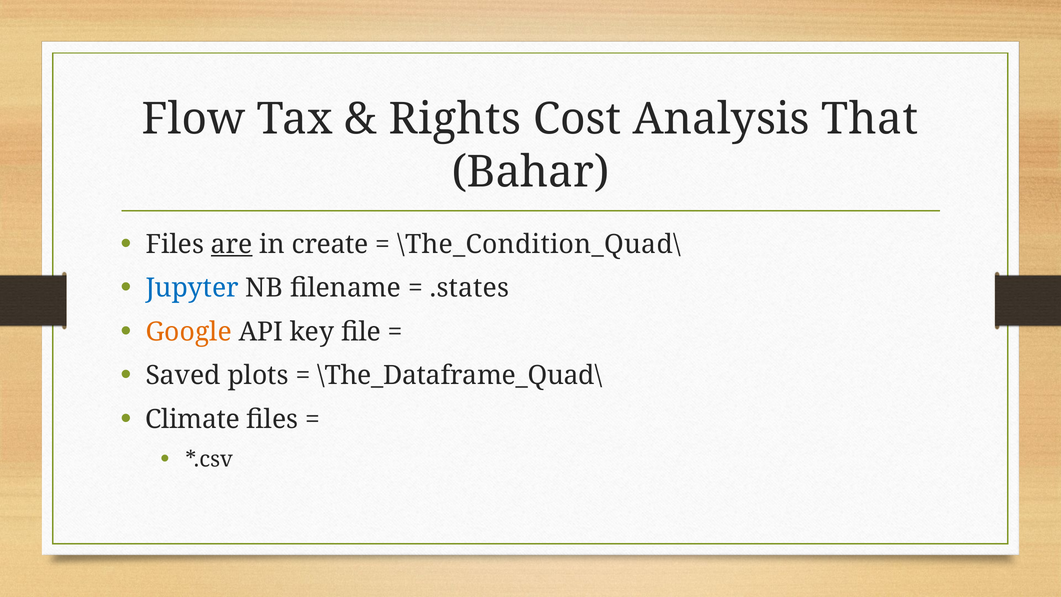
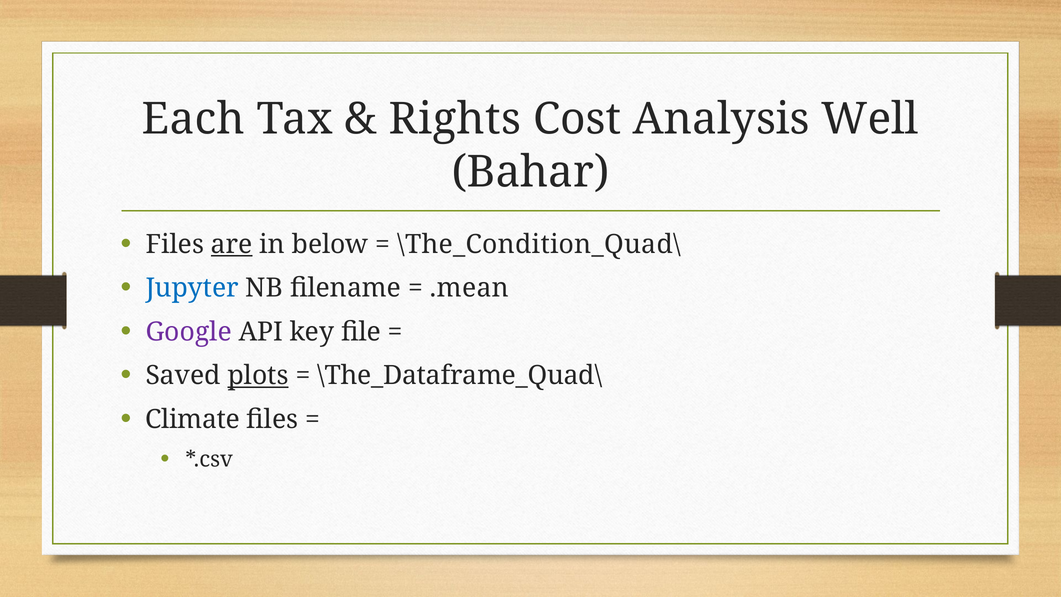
Flow: Flow -> Each
That: That -> Well
create: create -> below
.states: .states -> .mean
Google colour: orange -> purple
plots underline: none -> present
